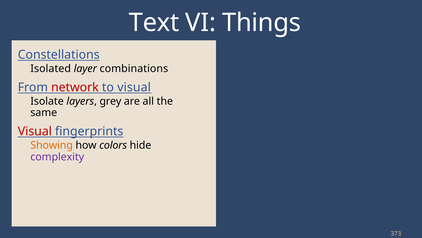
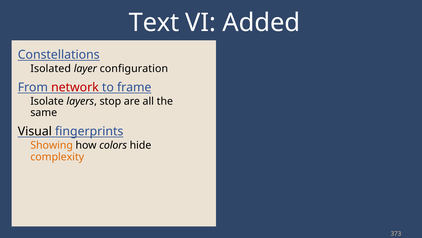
Things: Things -> Added
combinations: combinations -> configuration
to visual: visual -> frame
grey: grey -> stop
Visual at (35, 131) colour: red -> black
complexity colour: purple -> orange
